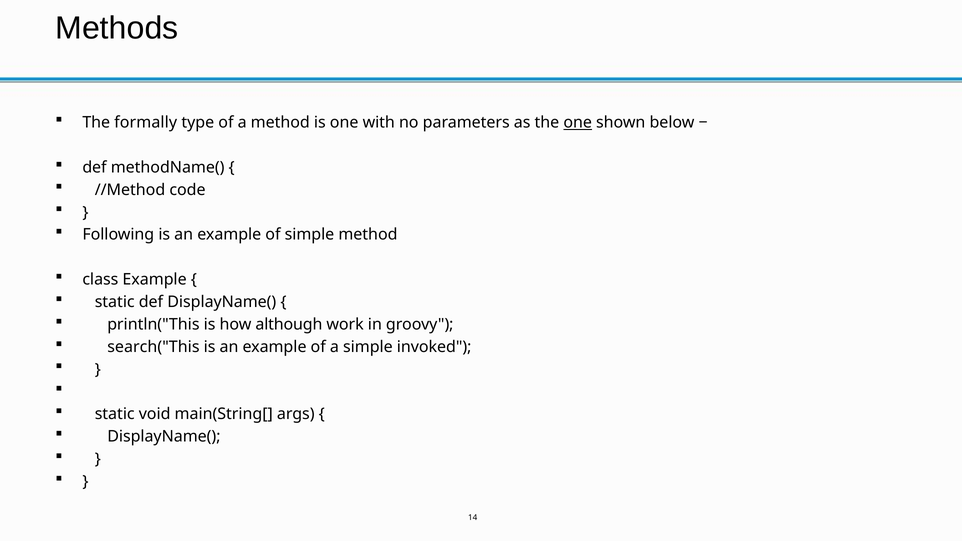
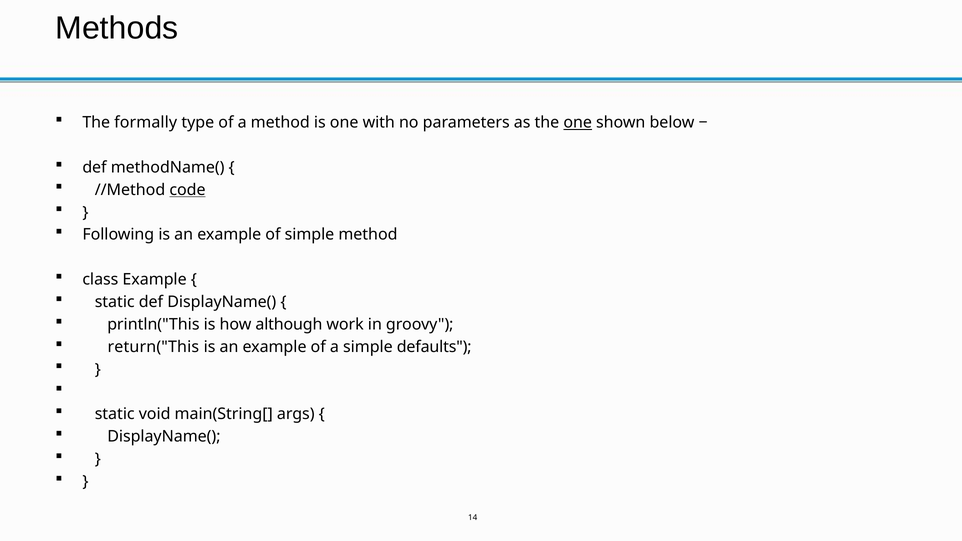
code underline: none -> present
search("This: search("This -> return("This
invoked: invoked -> defaults
